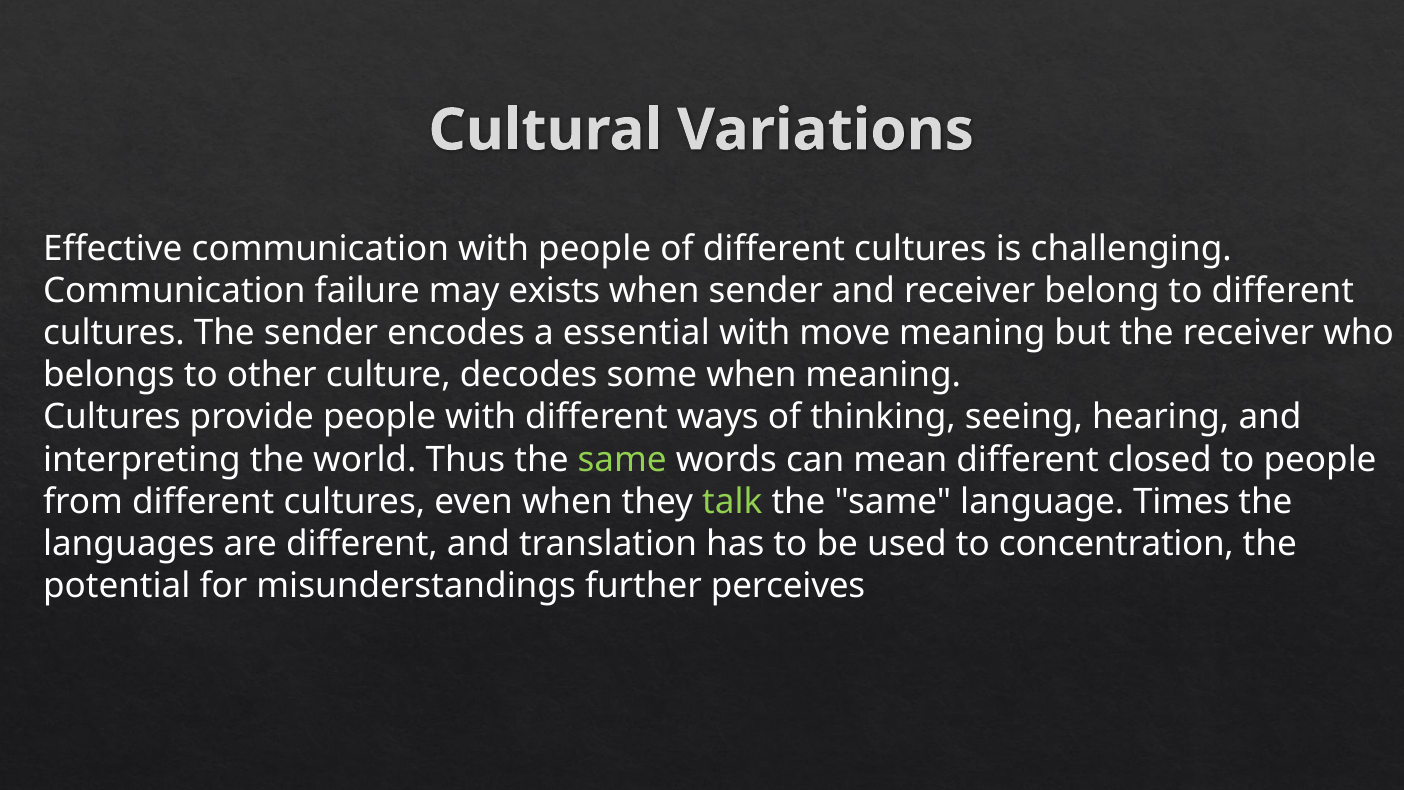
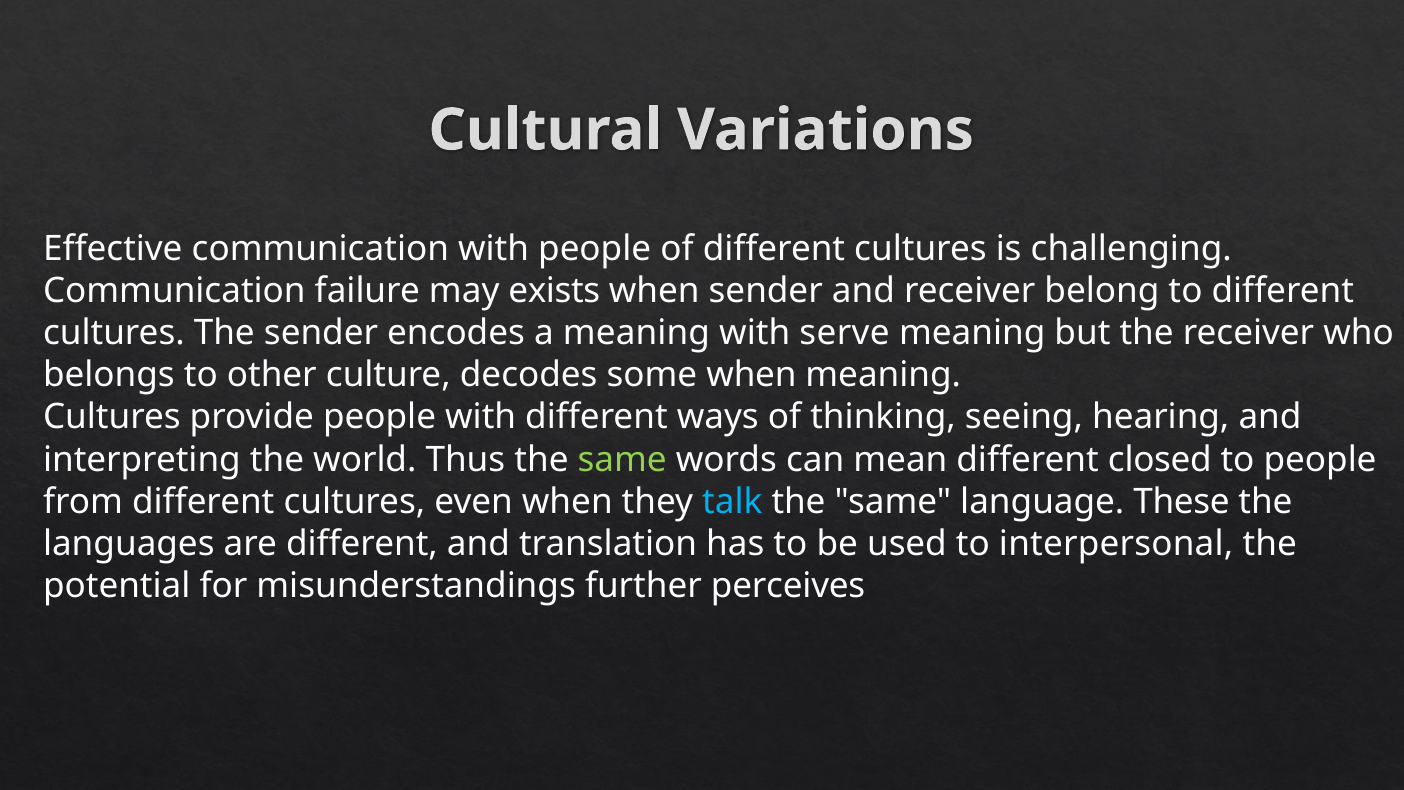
a essential: essential -> meaning
move: move -> serve
talk colour: light green -> light blue
Times: Times -> These
concentration: concentration -> interpersonal
